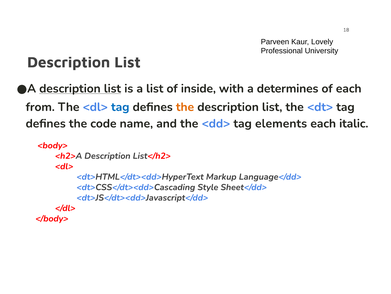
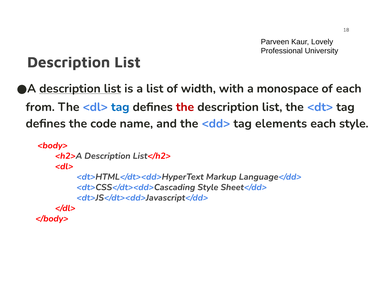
inside: inside -> width
determines: determines -> monospace
the at (185, 107) colour: orange -> red
each italic: italic -> style
